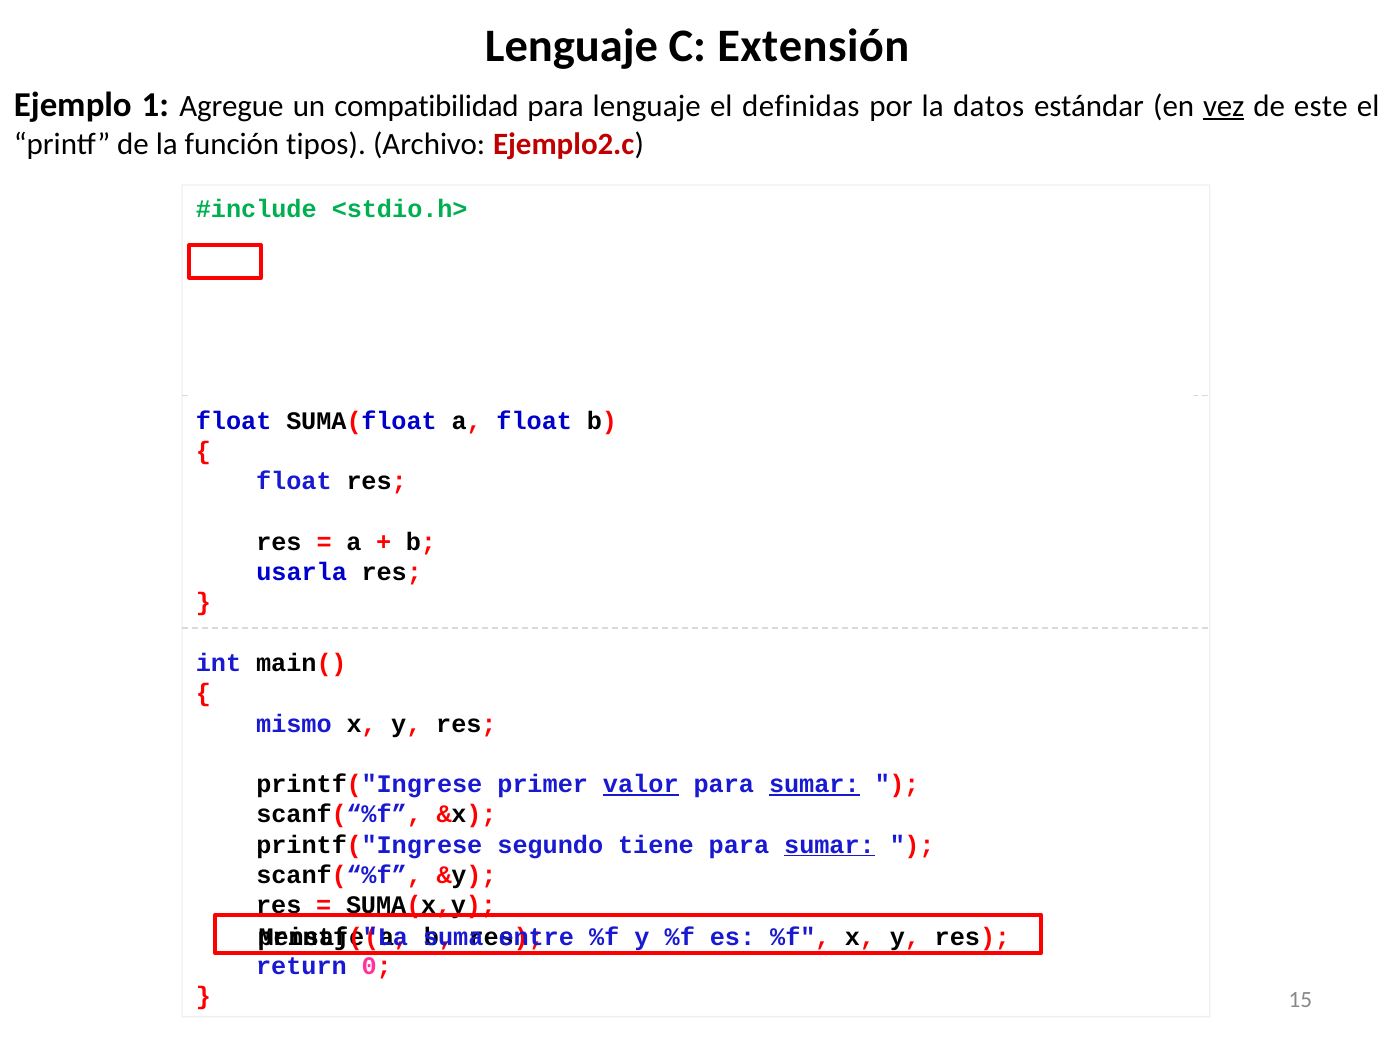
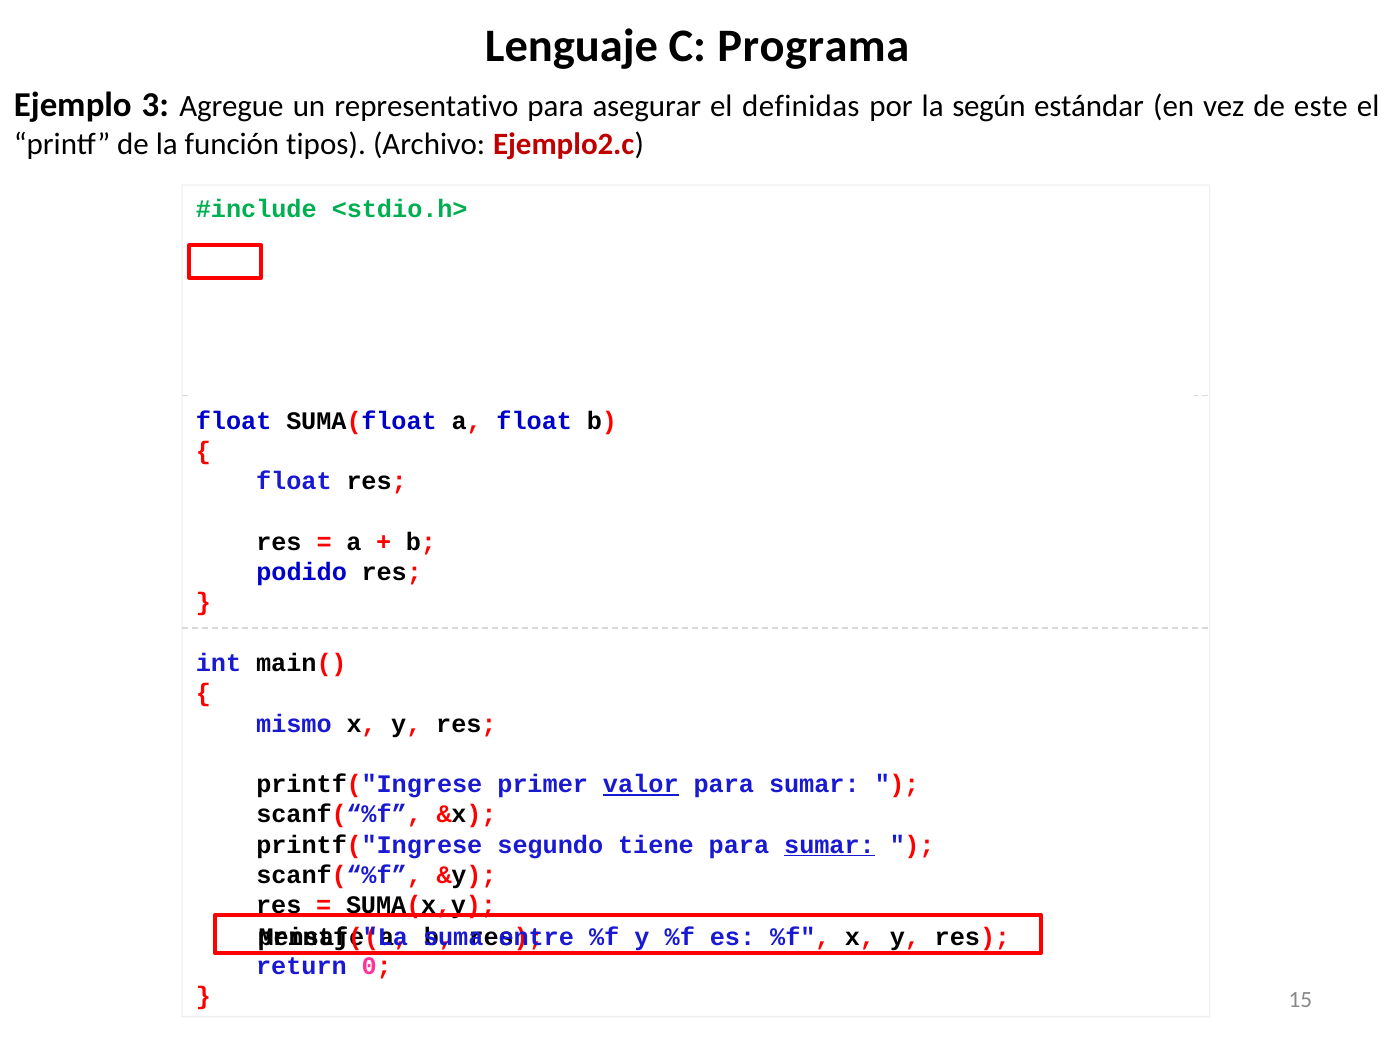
Extensión: Extensión -> Programa
1: 1 -> 3
compatibilidad: compatibilidad -> representativo
para lenguaje: lenguaje -> asegurar
datos: datos -> según
vez underline: present -> none
usarla: usarla -> podido
sumar at (814, 784) underline: present -> none
